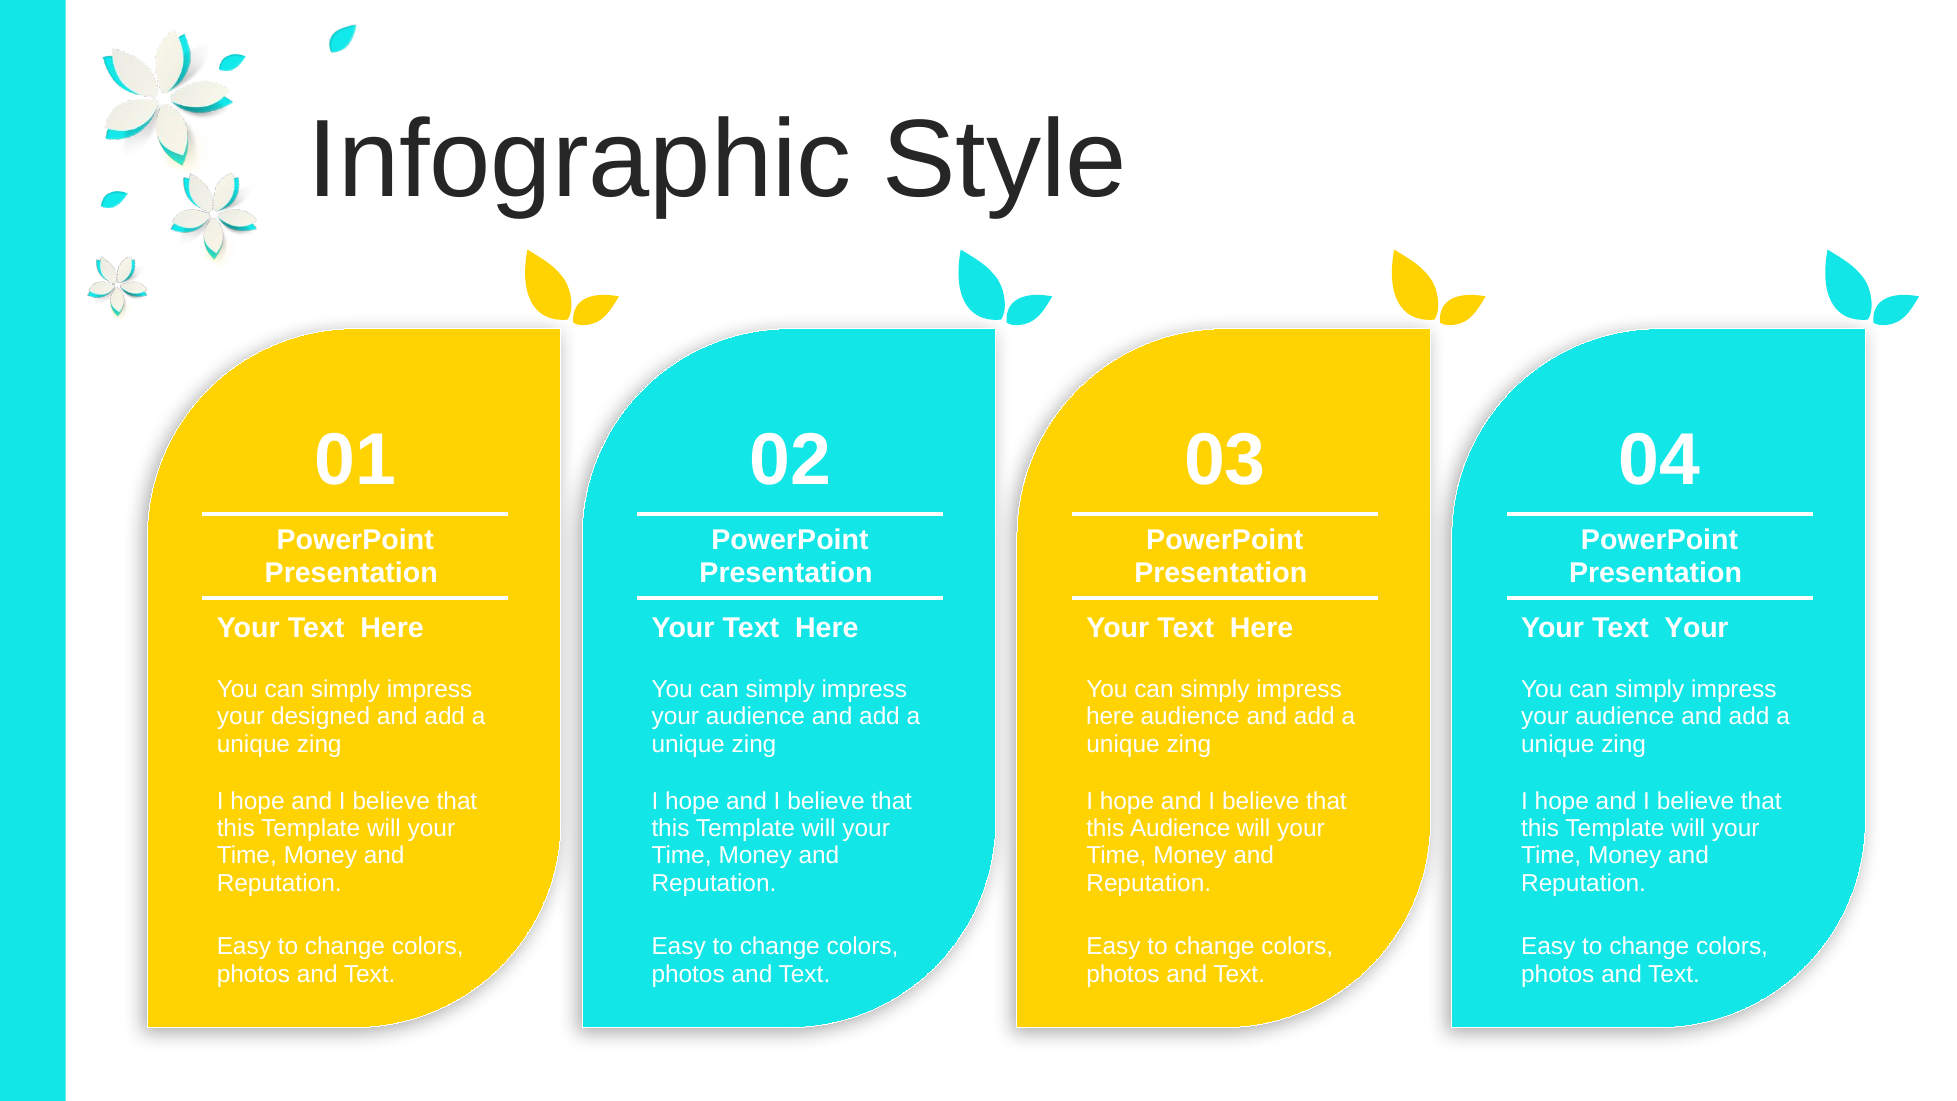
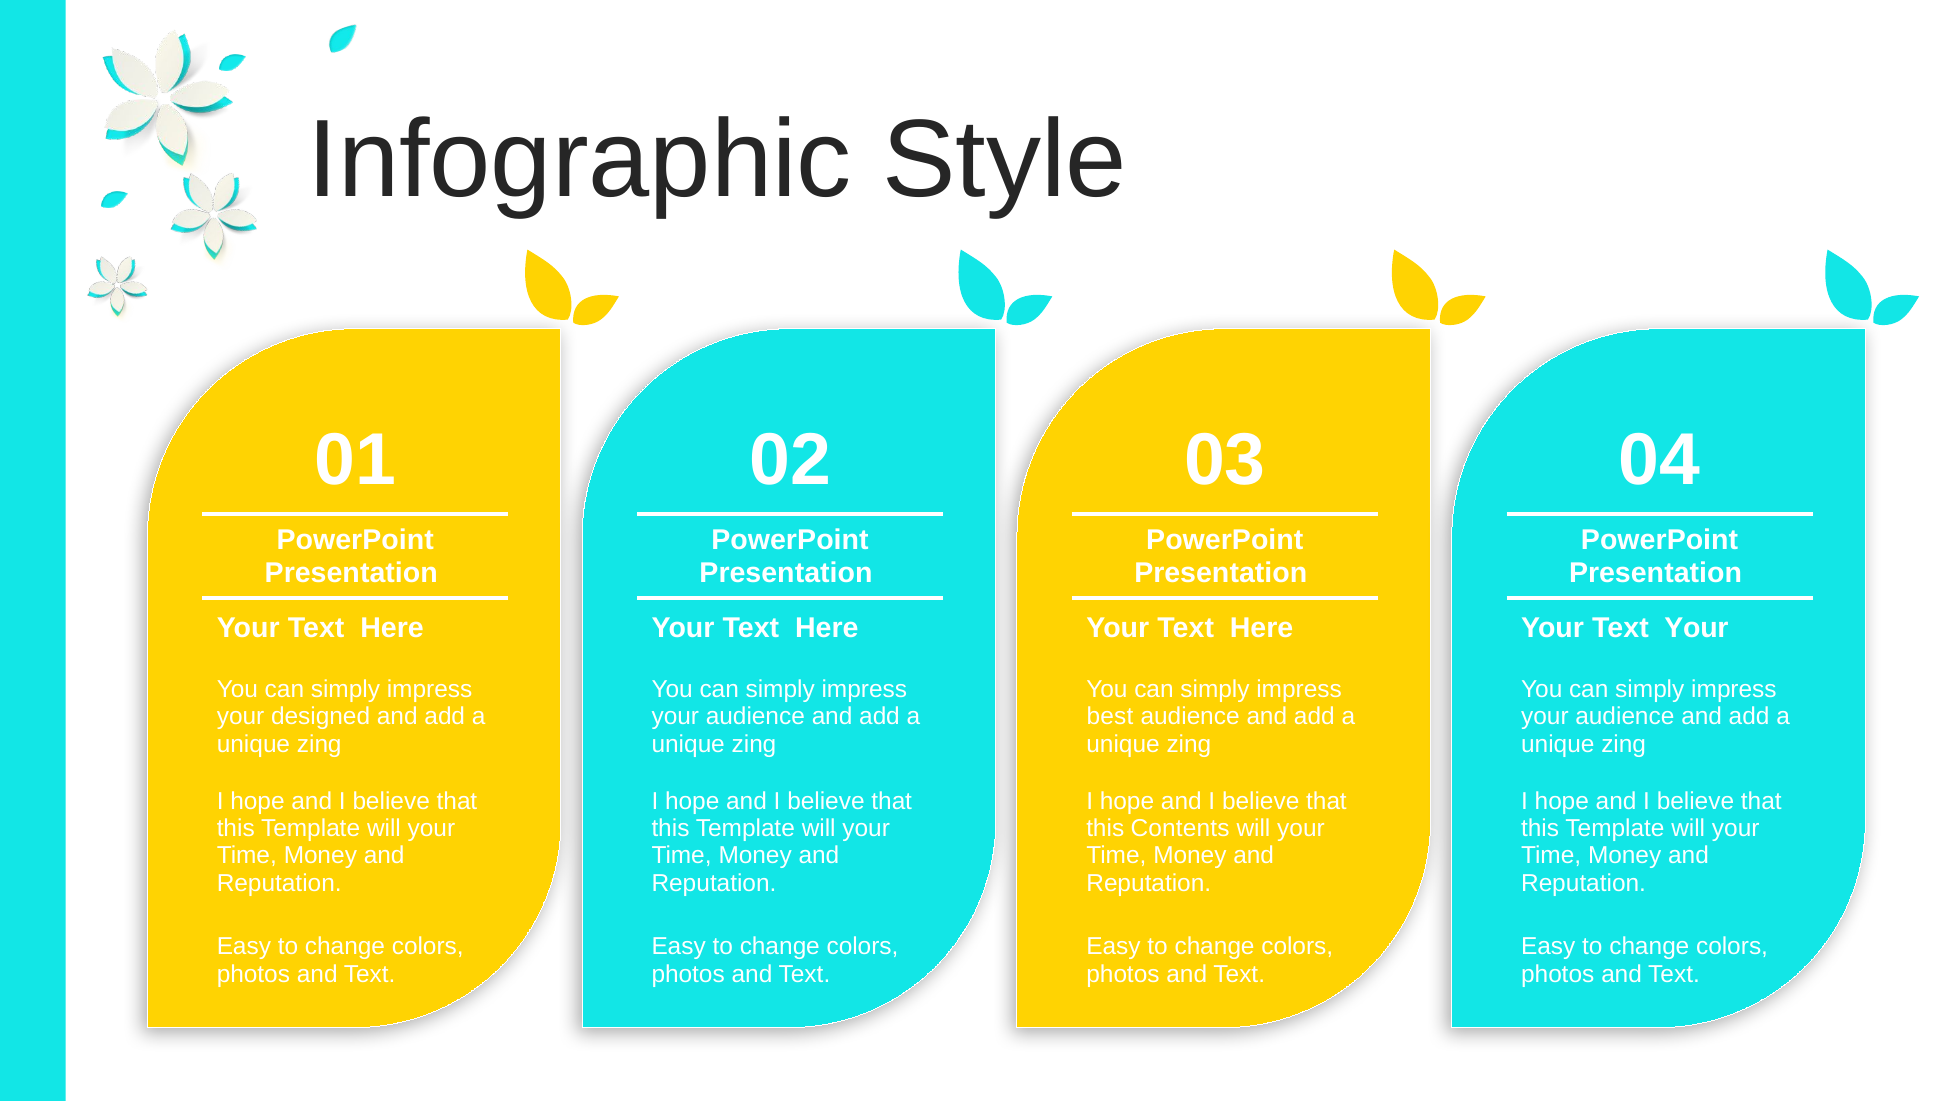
here at (1110, 717): here -> best
this Audience: Audience -> Contents
